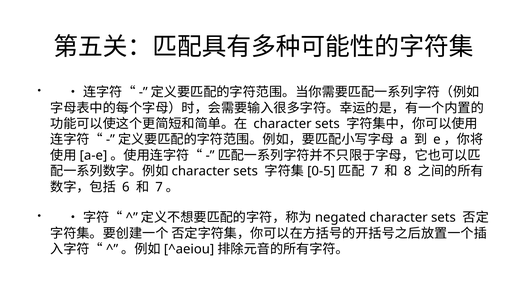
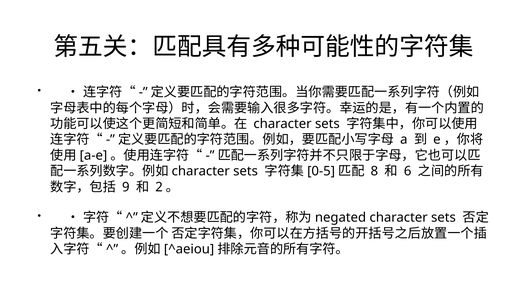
7 at (374, 171): 7 -> 8
8: 8 -> 6
6: 6 -> 9
7 at (159, 187): 7 -> 2
